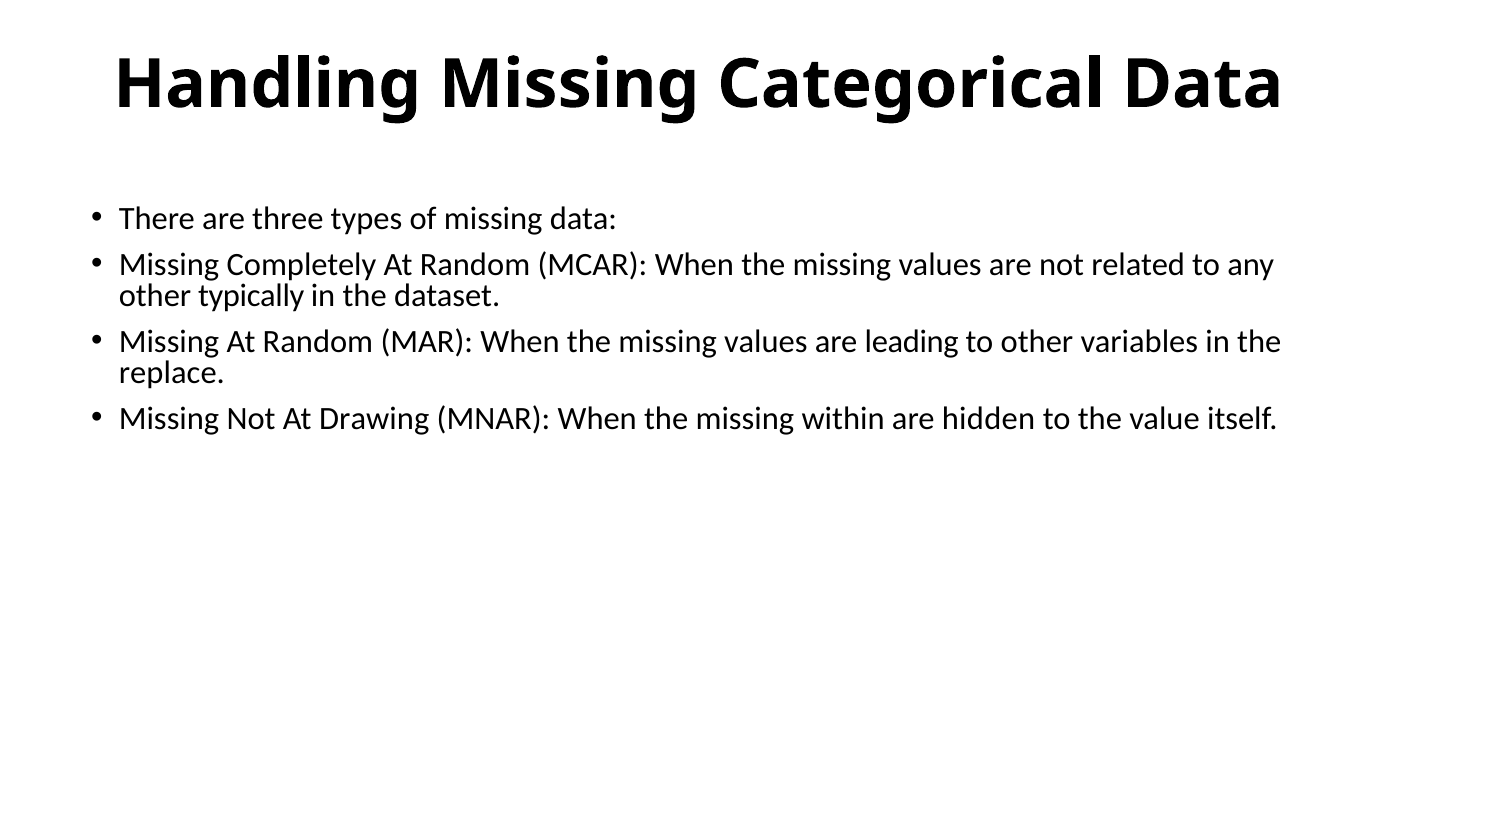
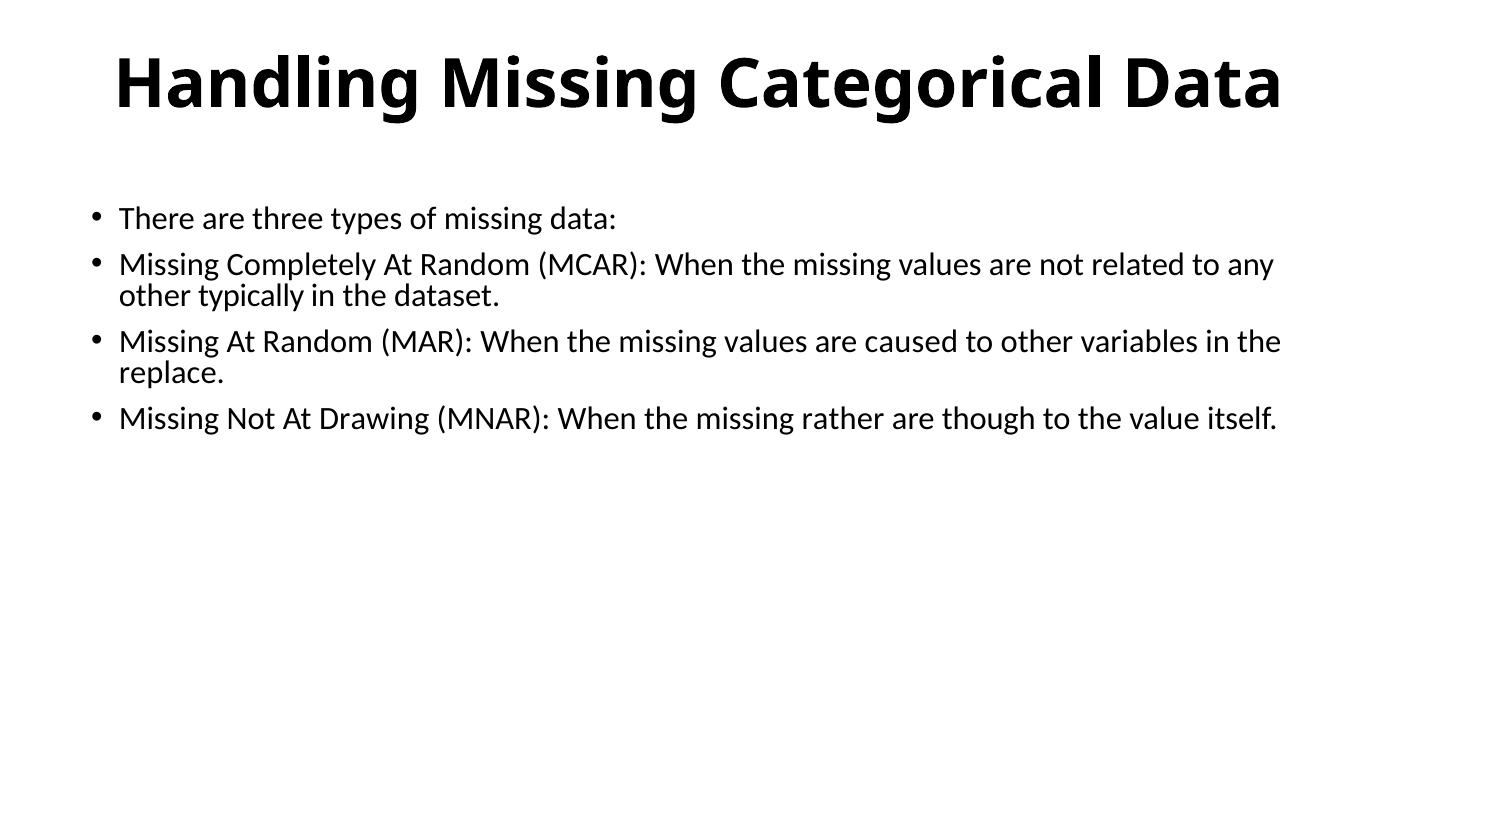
leading: leading -> caused
within: within -> rather
hidden: hidden -> though
